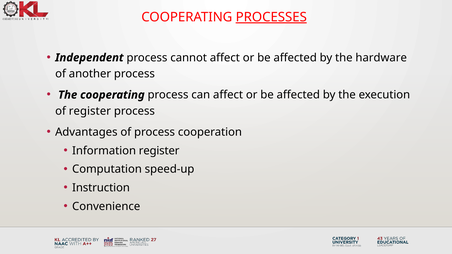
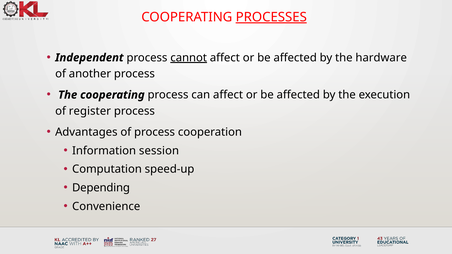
cannot underline: none -> present
Information register: register -> session
Instruction: Instruction -> Depending
